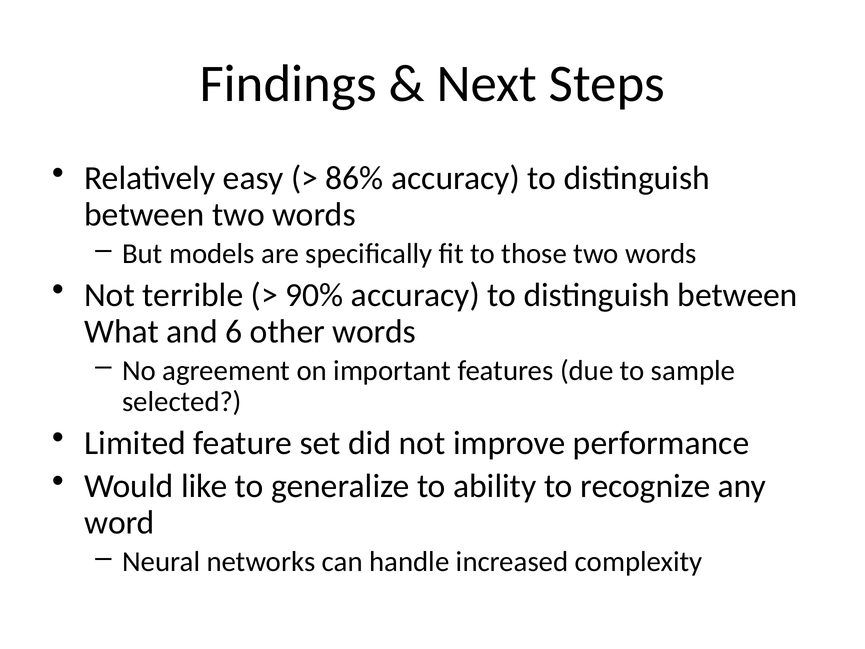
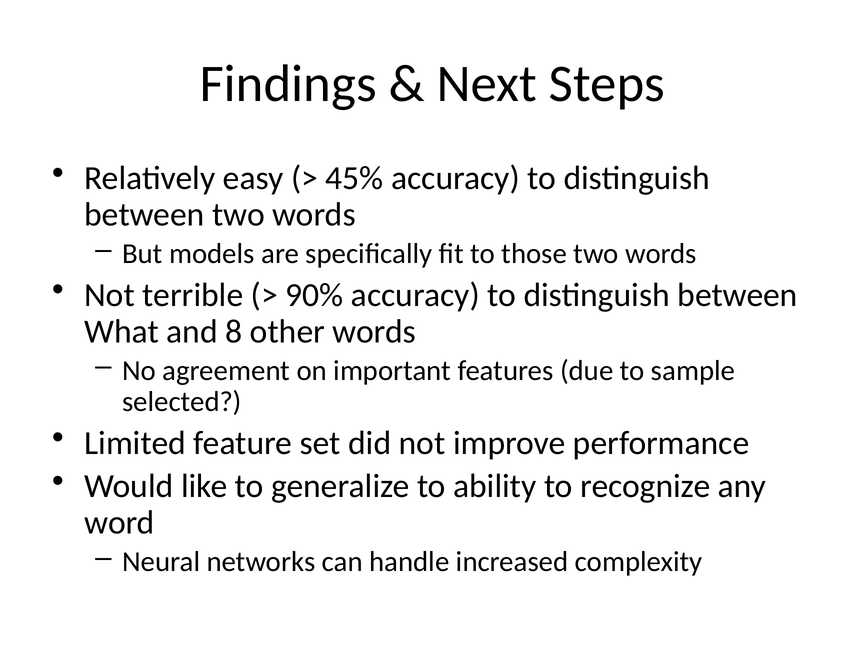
86%: 86% -> 45%
6: 6 -> 8
